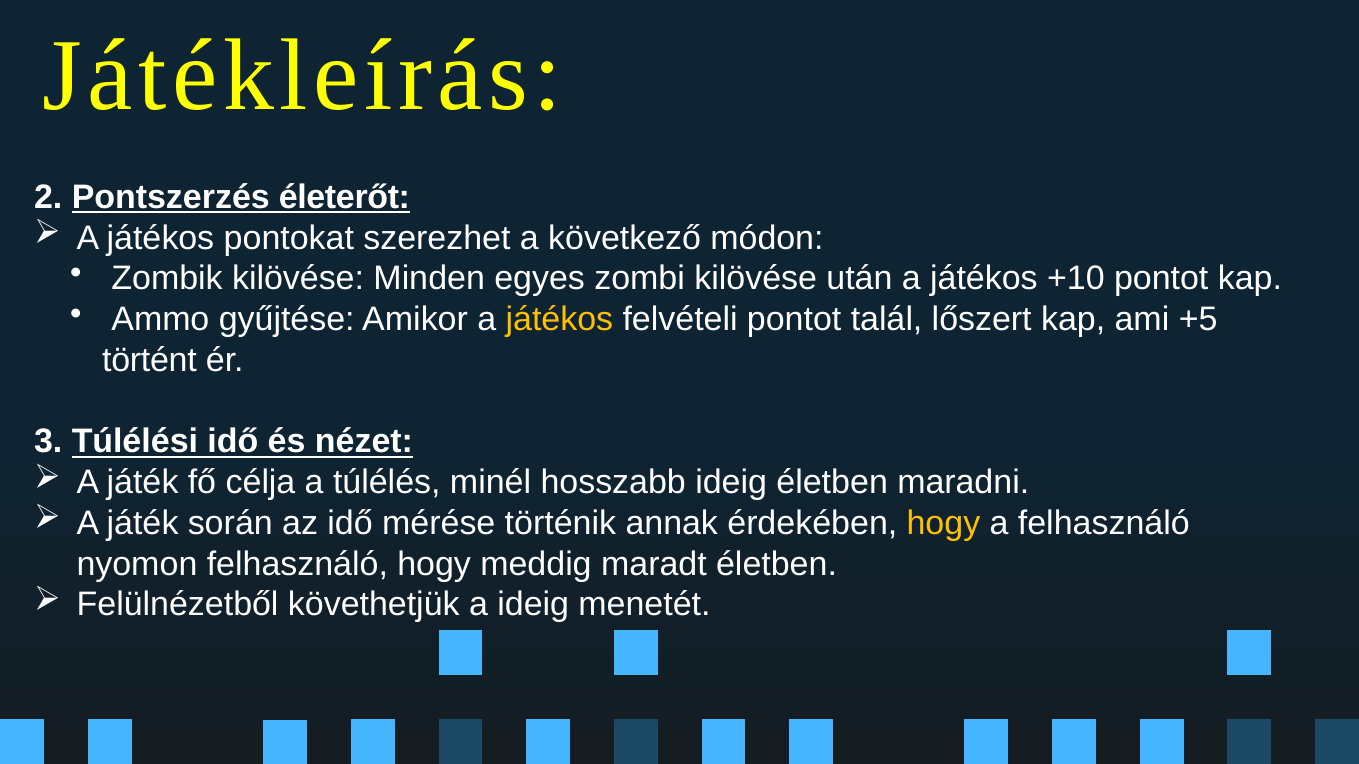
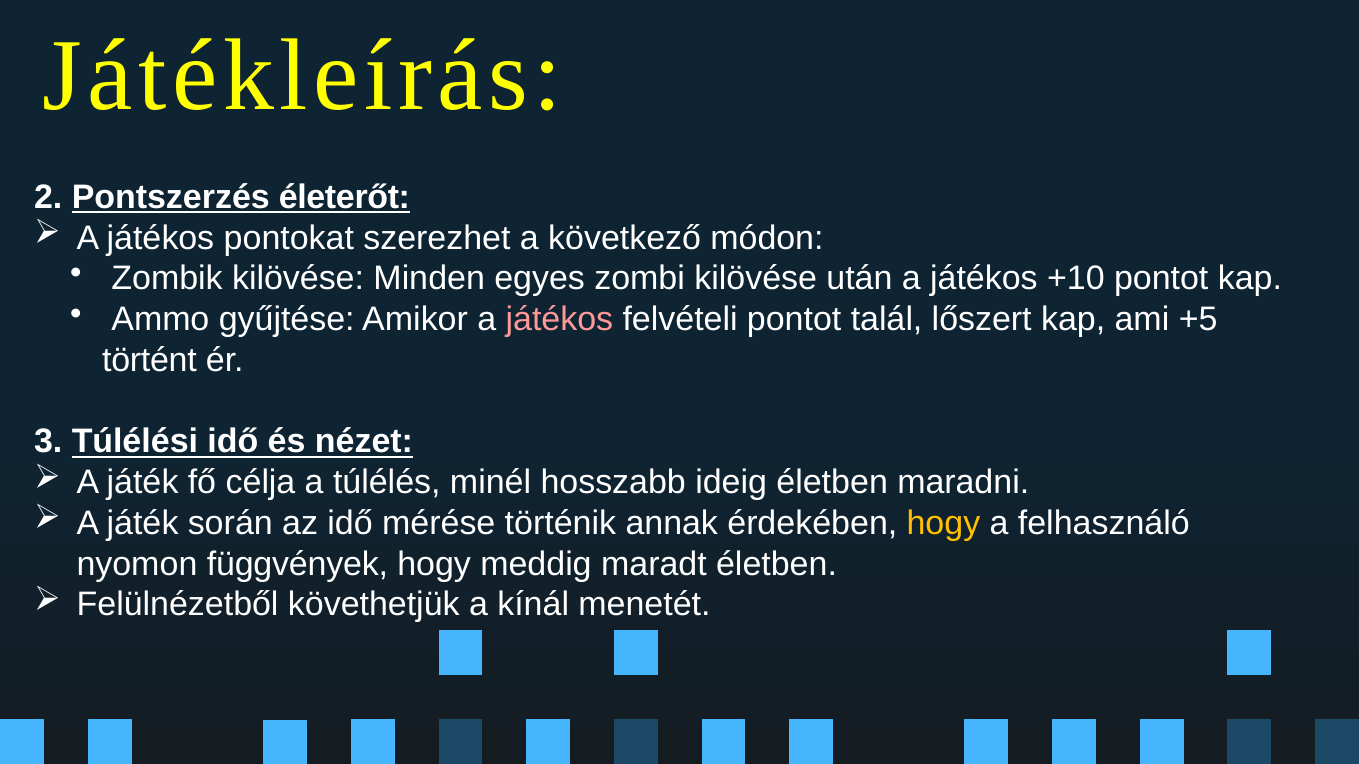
játékos at (559, 320) colour: yellow -> pink
nyomon felhasználó: felhasználó -> függvények
a ideig: ideig -> kínál
